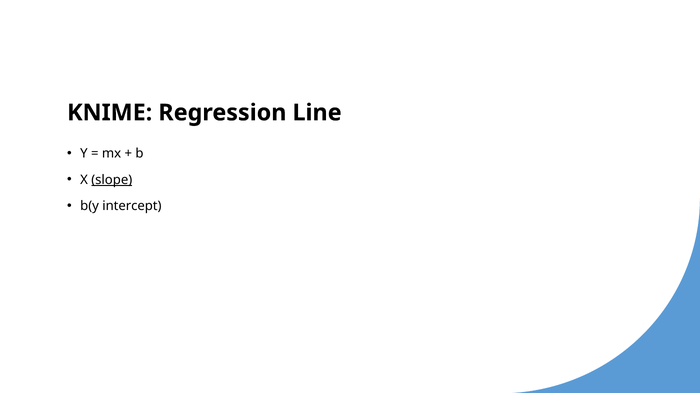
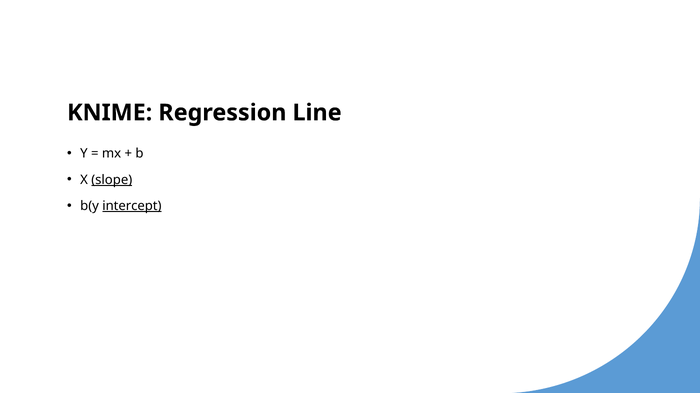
intercept underline: none -> present
